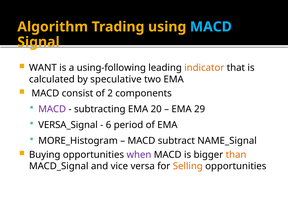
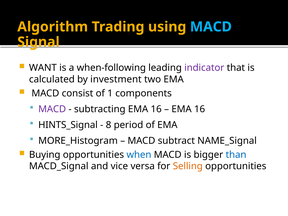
using-following: using-following -> when-following
indicator colour: orange -> purple
speculative: speculative -> investment
2: 2 -> 1
subtracting EMA 20: 20 -> 16
29 at (200, 109): 29 -> 16
VERSA_Signal: VERSA_Signal -> HINTS_Signal
6: 6 -> 8
when colour: purple -> blue
than colour: orange -> blue
